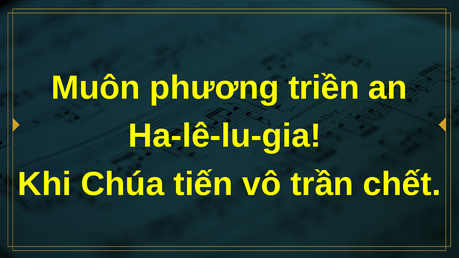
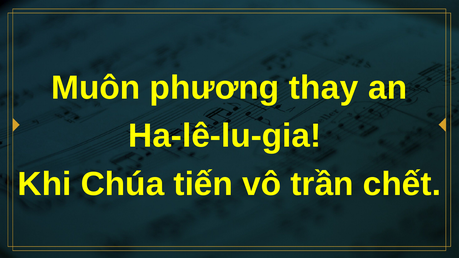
triền: triền -> thay
